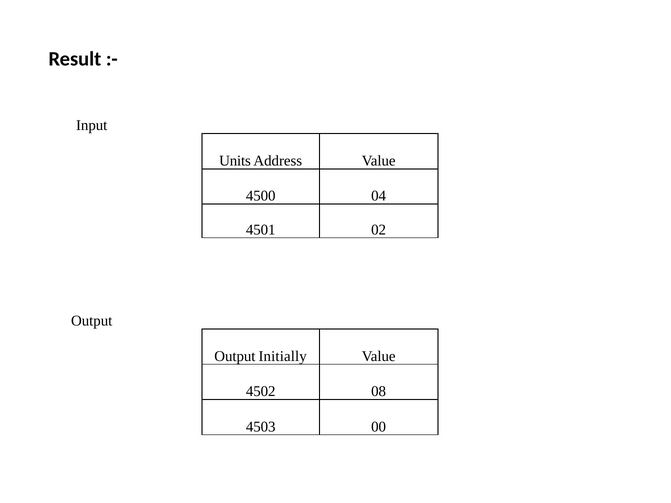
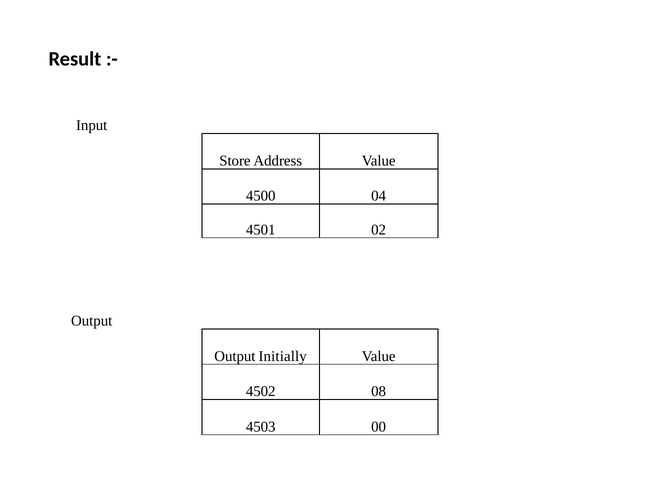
Units: Units -> Store
